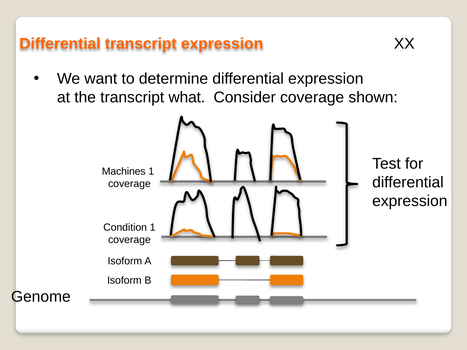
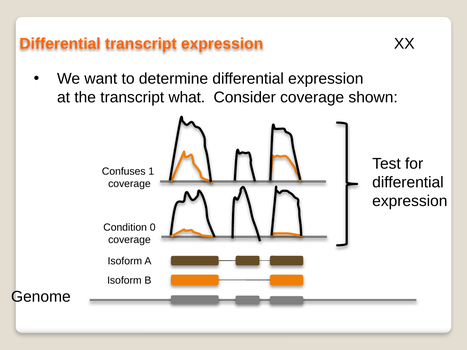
Machines: Machines -> Confuses
Condition 1: 1 -> 0
